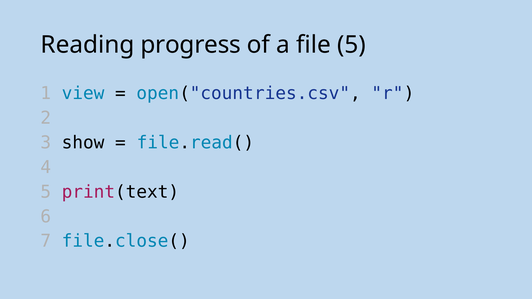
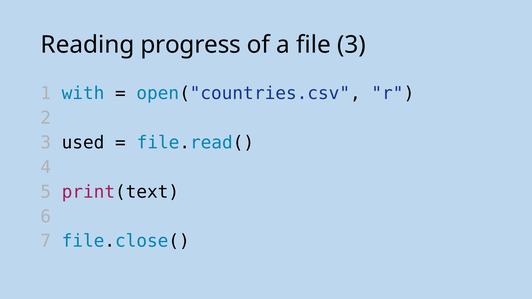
file 5: 5 -> 3
view: view -> with
show: show -> used
